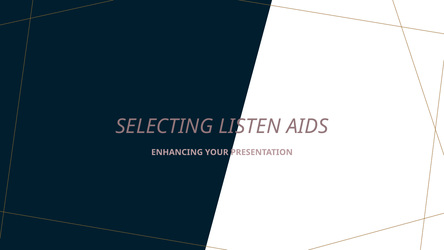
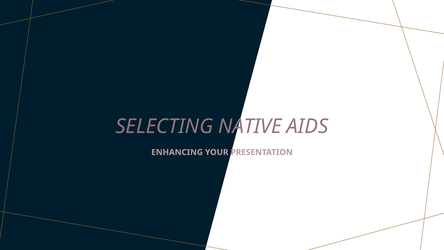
LISTEN: LISTEN -> NATIVE
